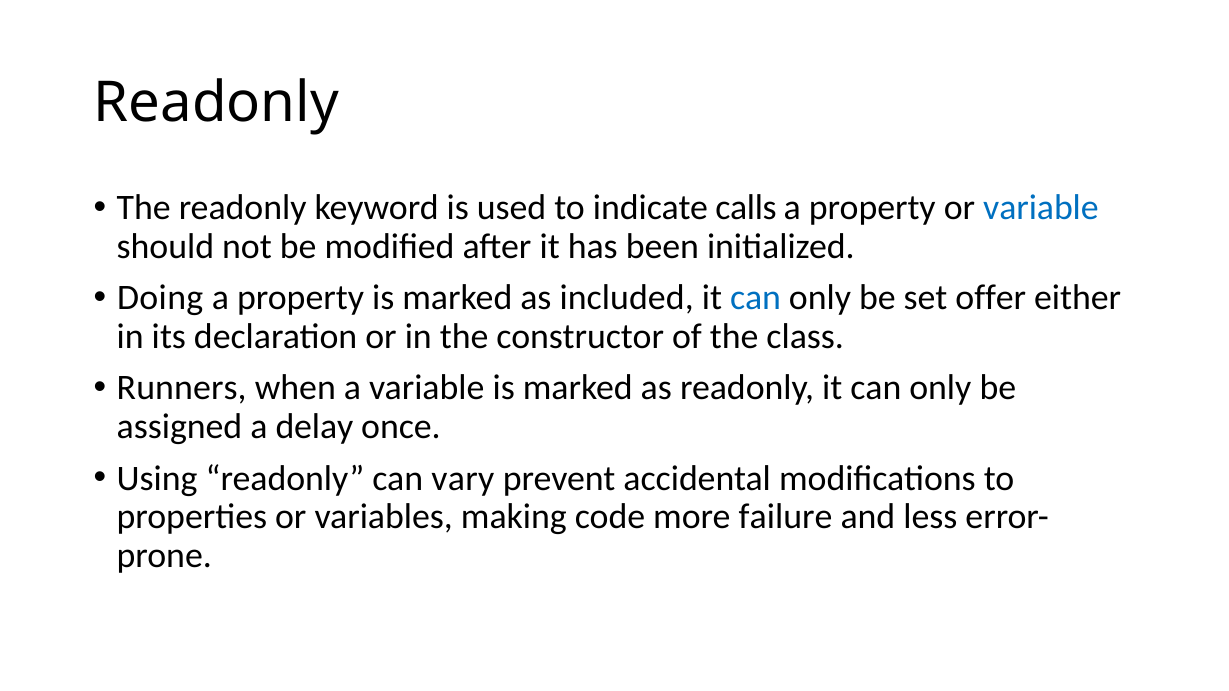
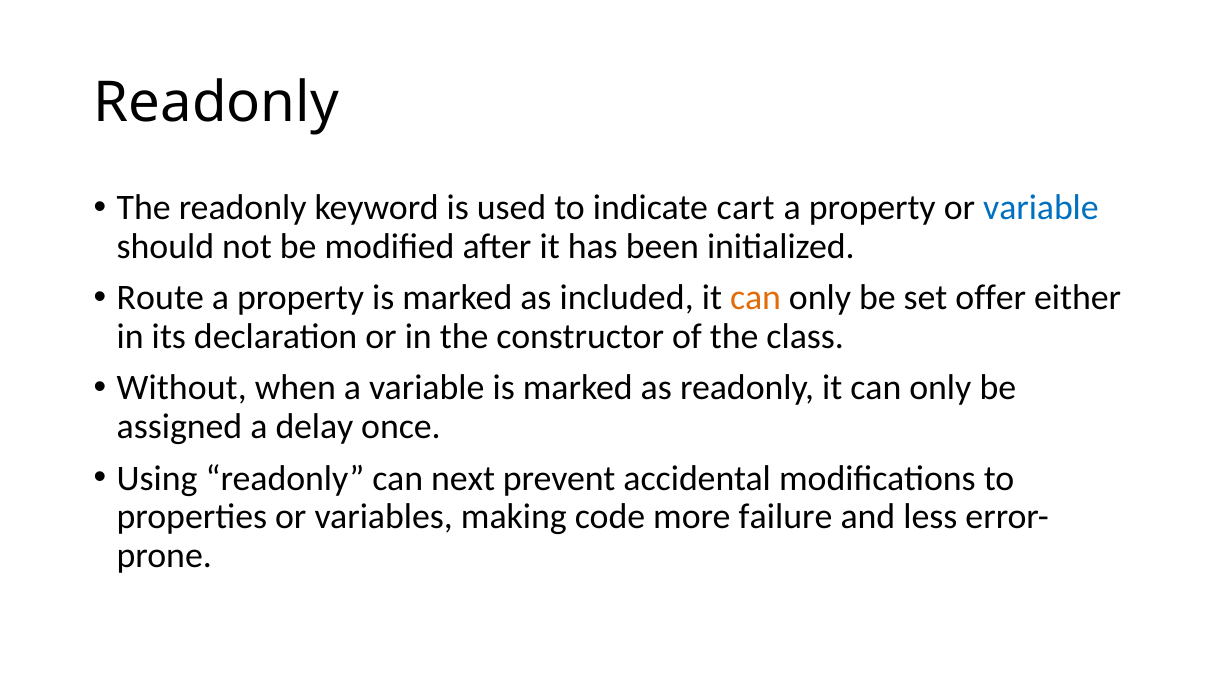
calls: calls -> cart
Doing: Doing -> Route
can at (756, 298) colour: blue -> orange
Runners: Runners -> Without
vary: vary -> next
